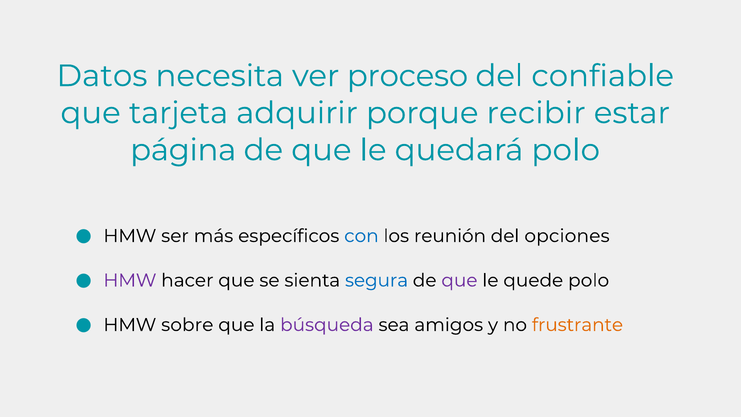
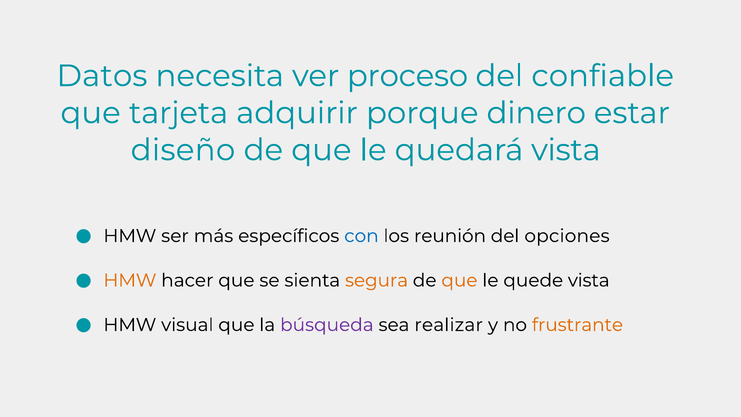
recibir: recibir -> dinero
página: página -> diseño
quedará polo: polo -> vista
HMW at (130, 280) colour: purple -> orange
segura colour: blue -> orange
que at (459, 280) colour: purple -> orange
quede polo: polo -> vista
sobre: sobre -> visual
amigos: amigos -> realizar
